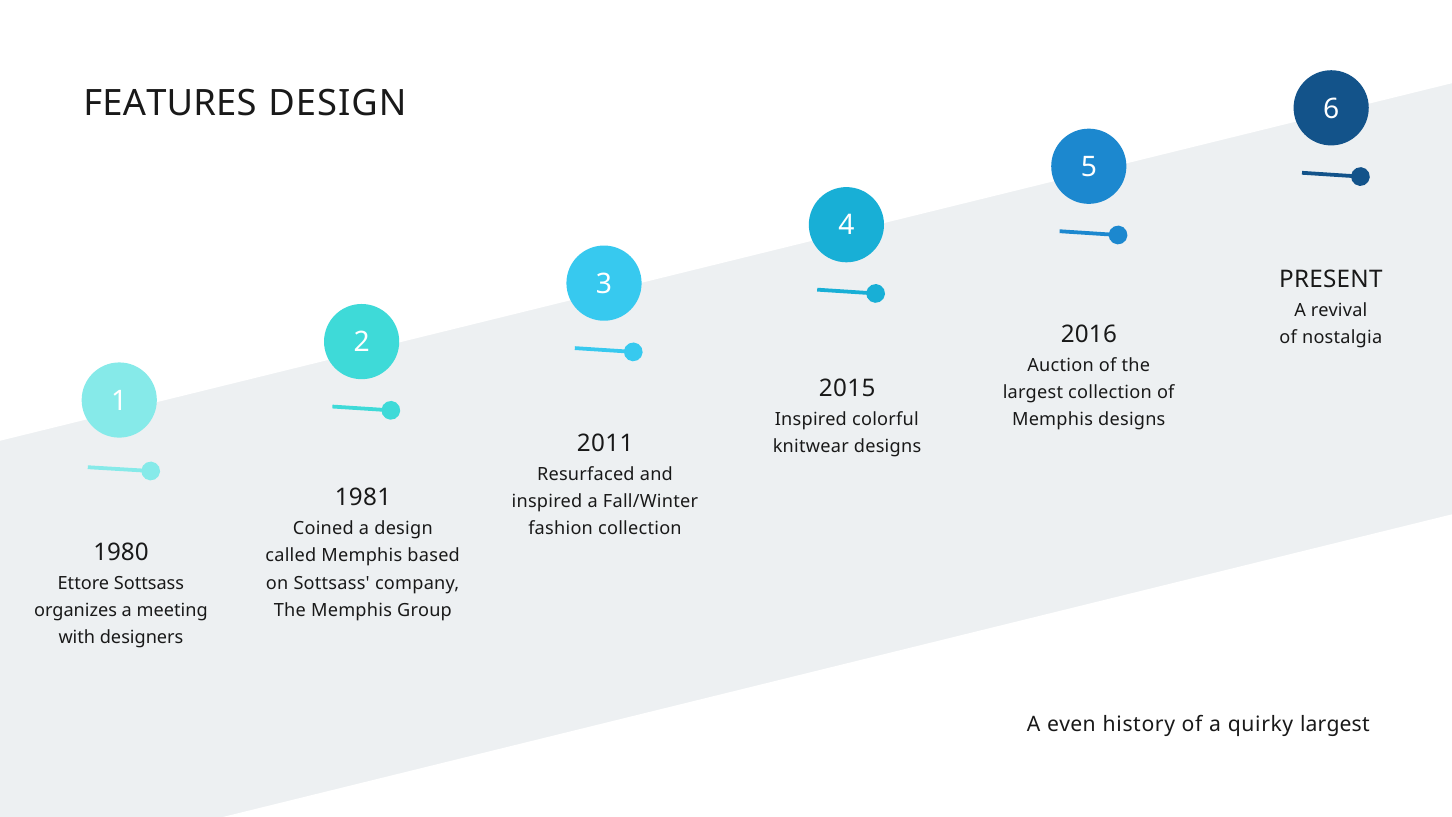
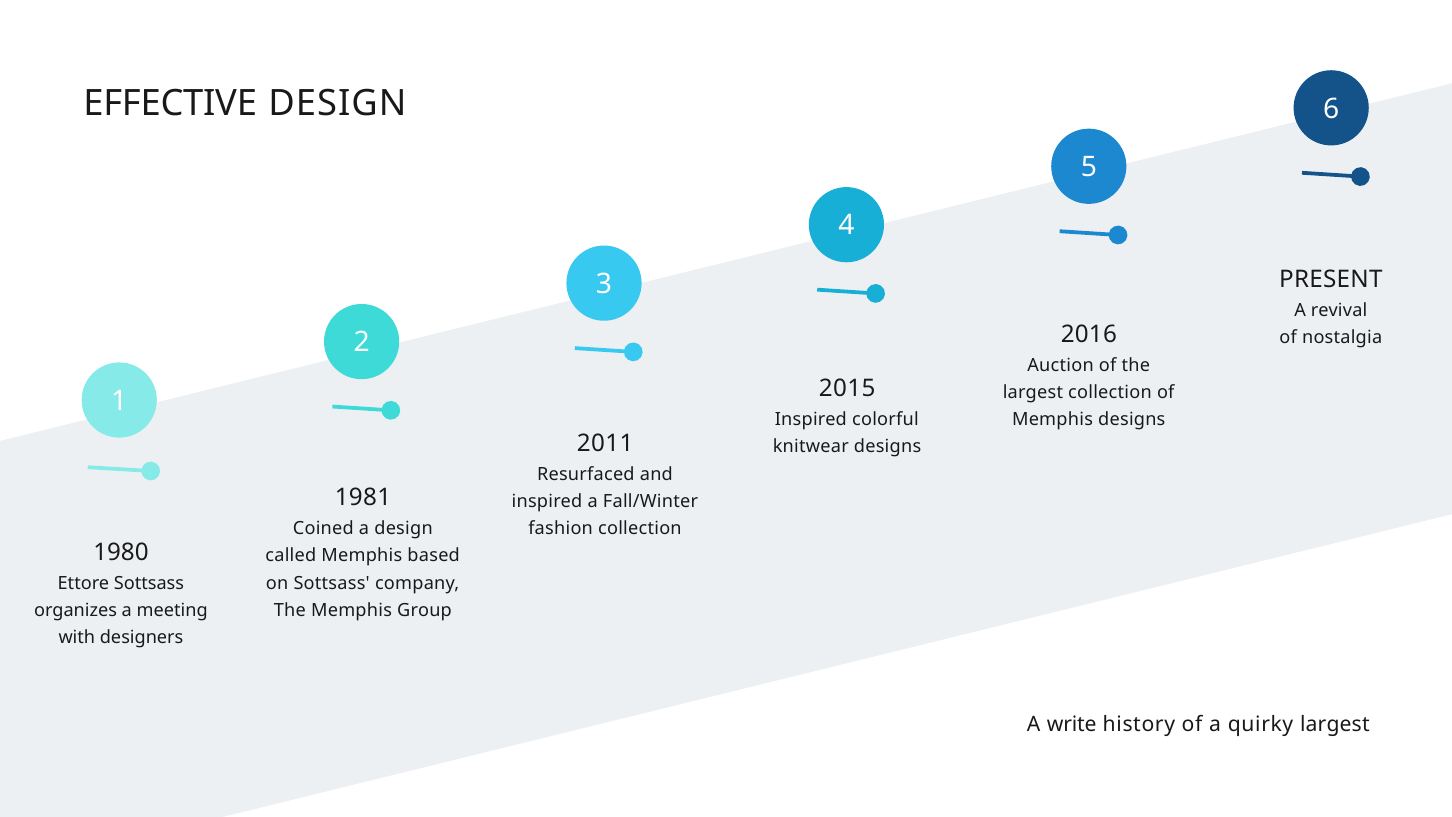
FEATURES: FEATURES -> EFFECTIVE
even: even -> write
